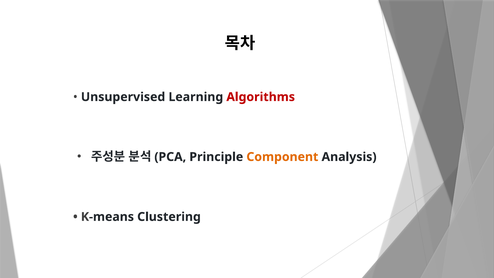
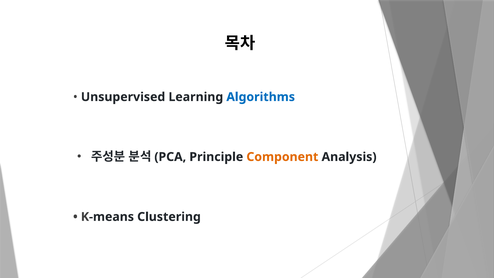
Algorithms colour: red -> blue
